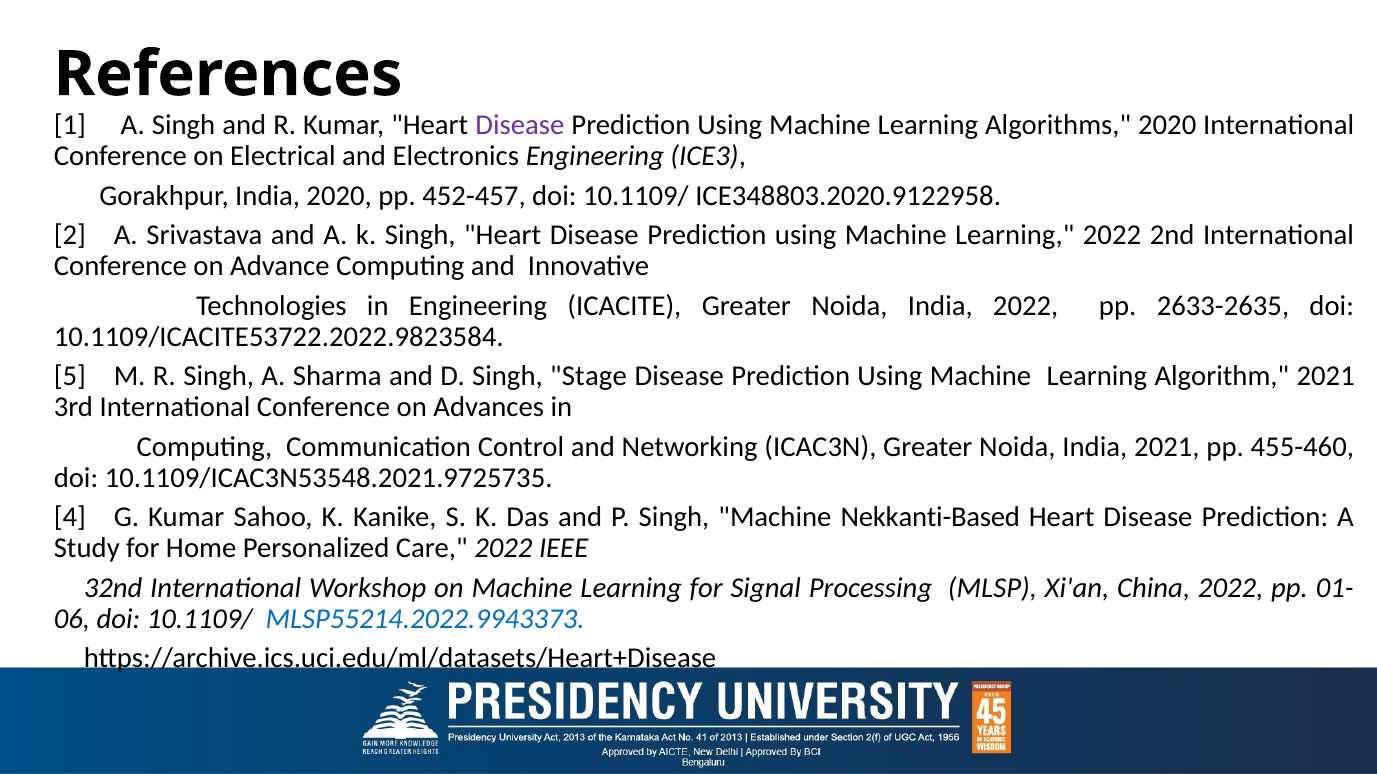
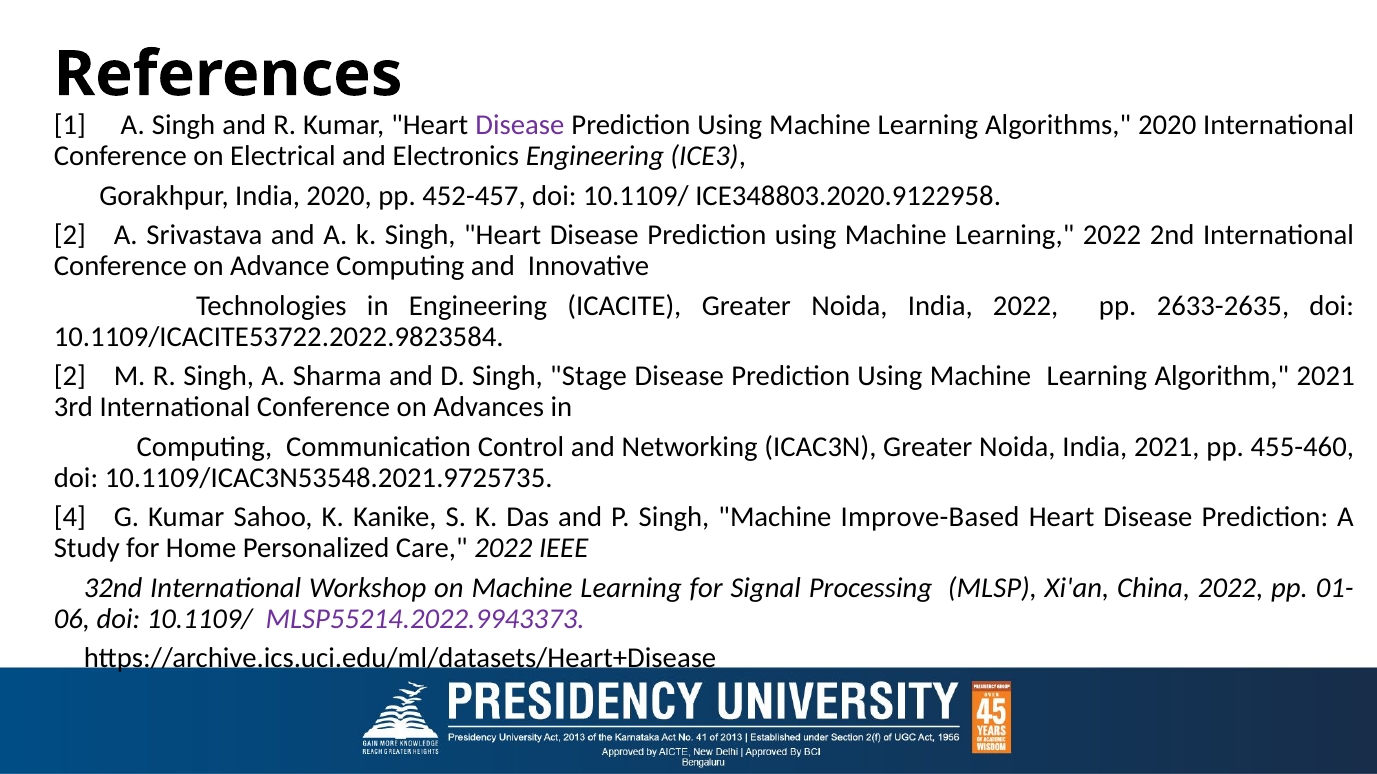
5 at (70, 377): 5 -> 2
Nekkanti-Based: Nekkanti-Based -> Improve-Based
MLSP55214.2022.9943373 colour: blue -> purple
